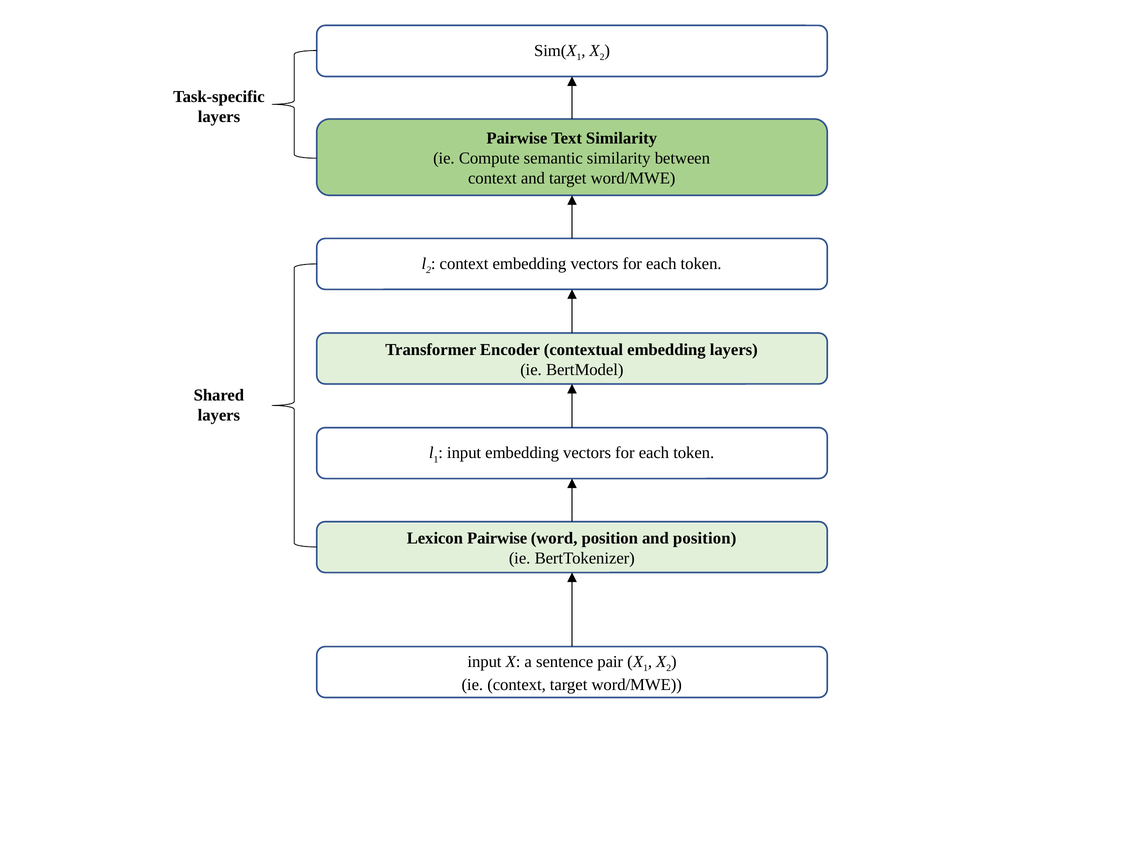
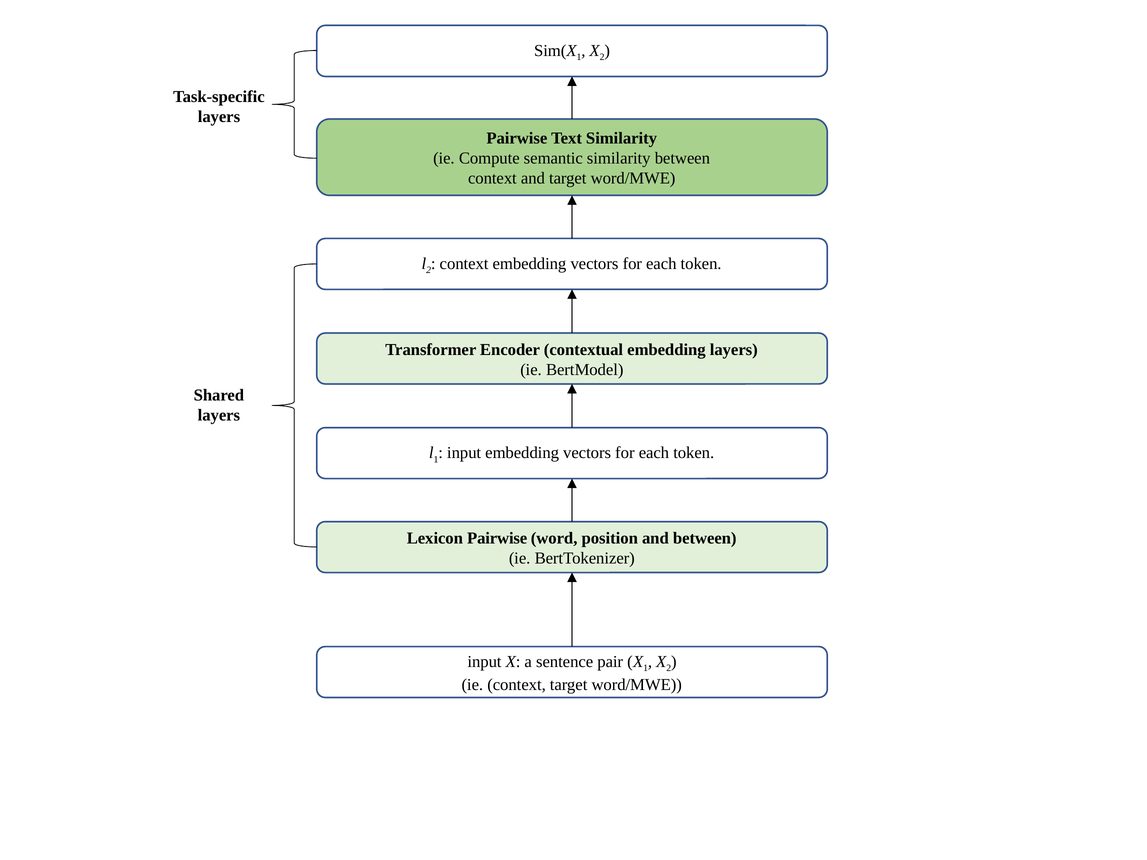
and position: position -> between
